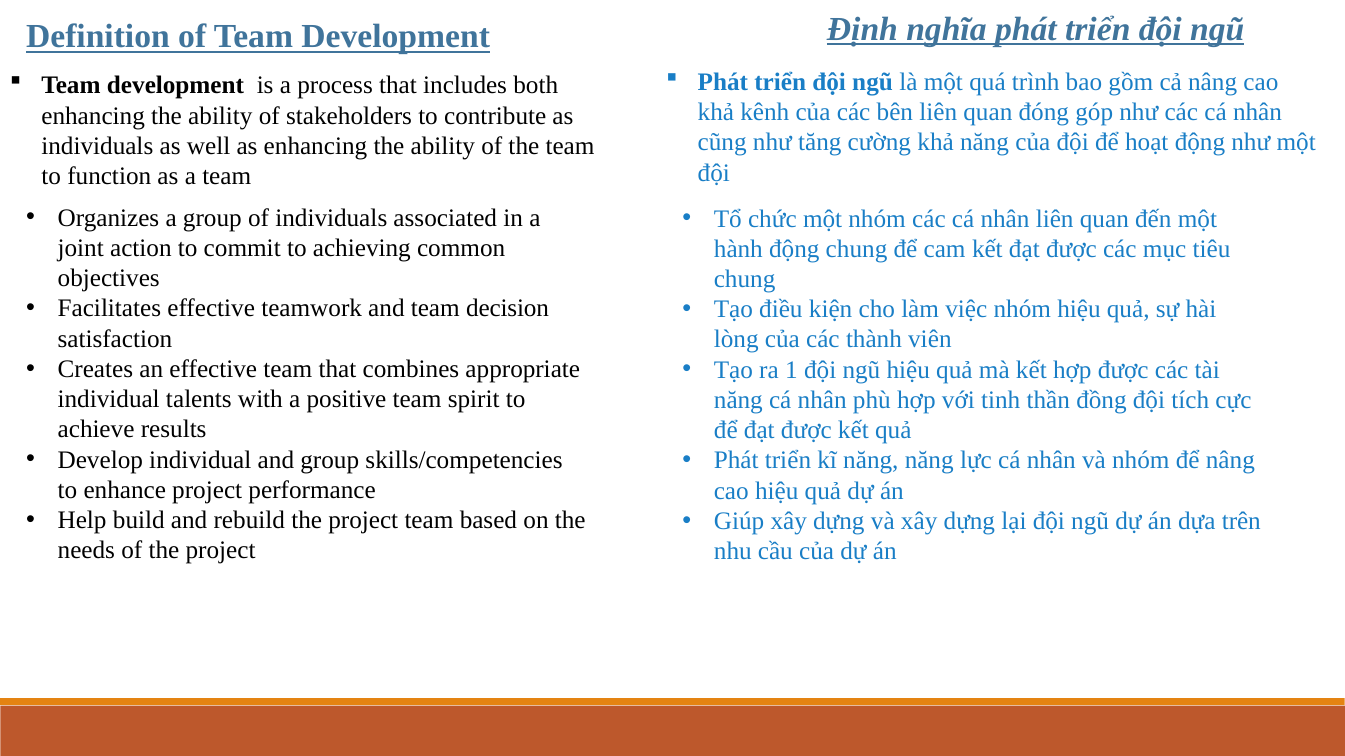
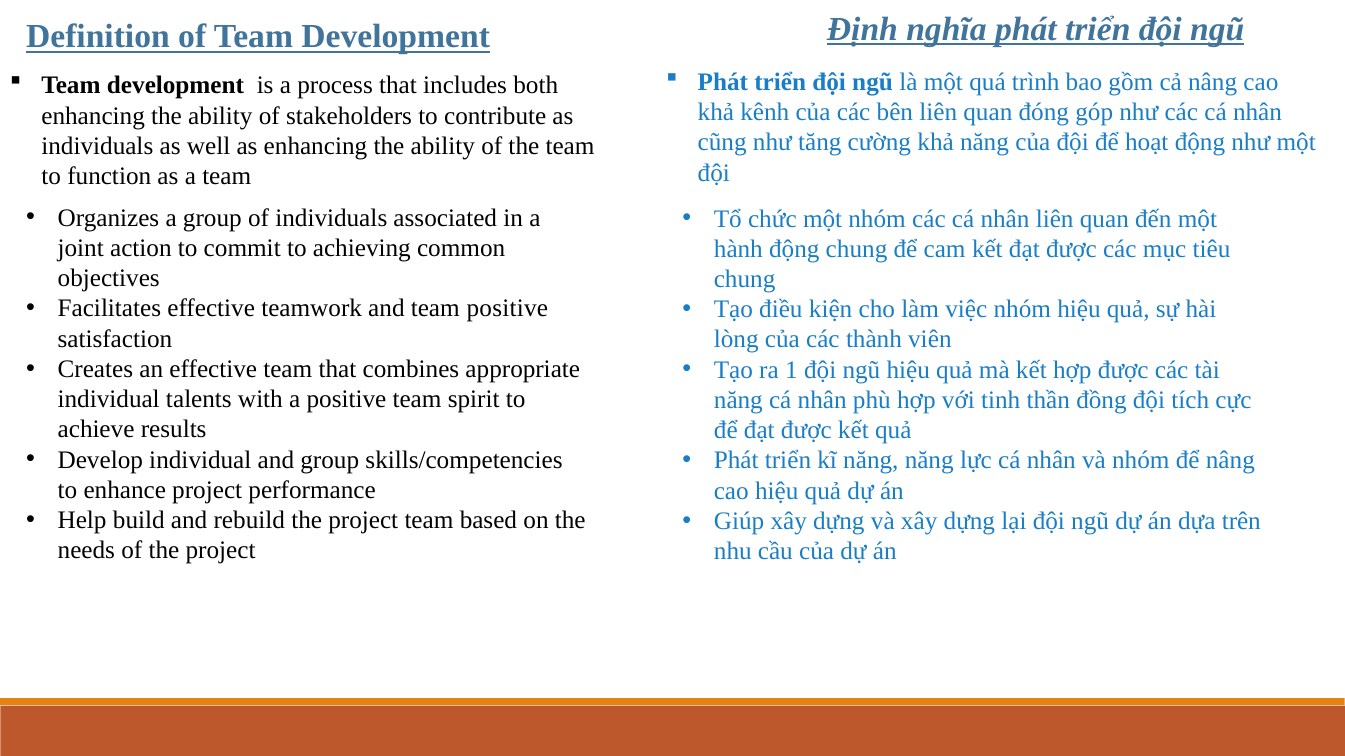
team decision: decision -> positive
